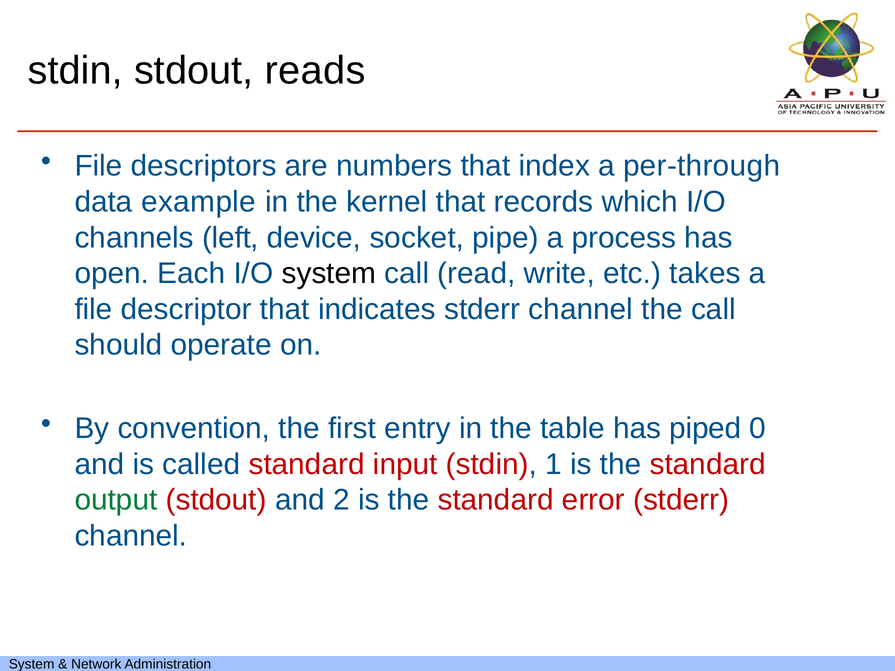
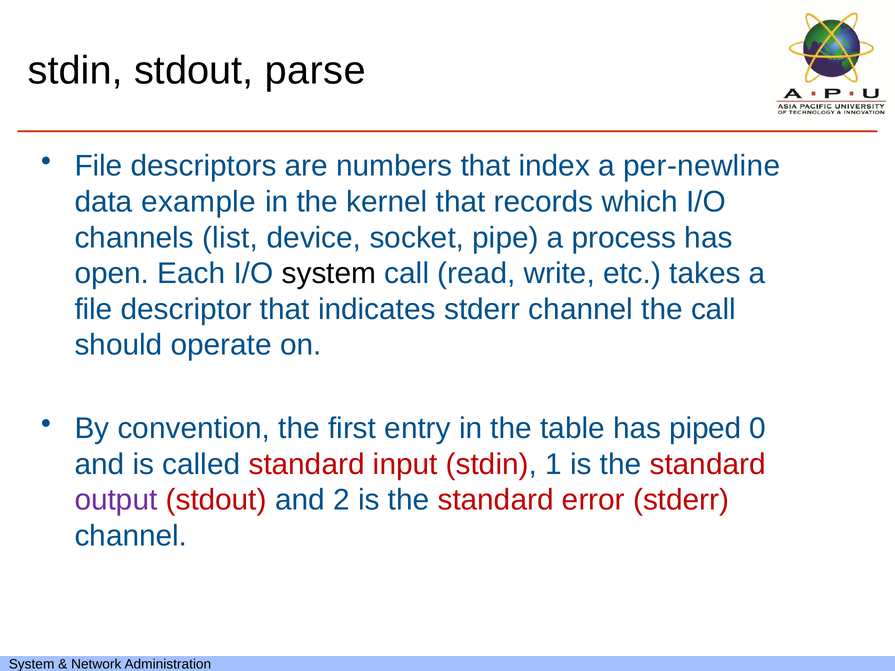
reads: reads -> parse
per-through: per-through -> per-newline
left: left -> list
output colour: green -> purple
